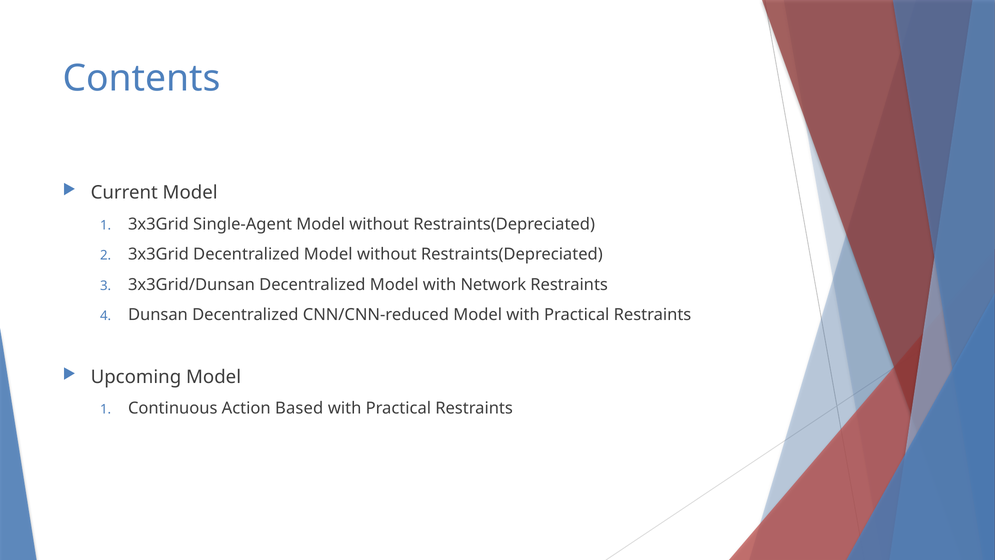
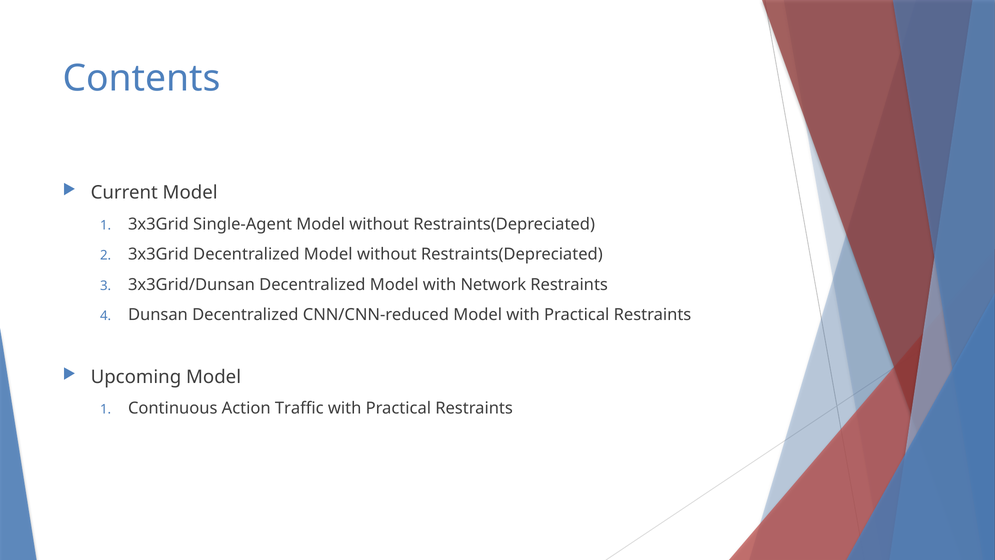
Based: Based -> Traffic
